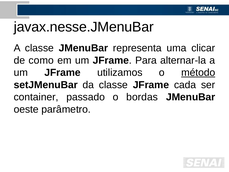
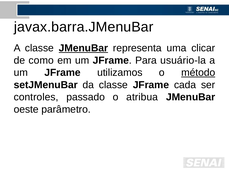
javax.nesse.JMenuBar: javax.nesse.JMenuBar -> javax.barra.JMenuBar
JMenuBar at (83, 48) underline: none -> present
alternar-la: alternar-la -> usuário-la
container: container -> controles
bordas: bordas -> atribua
